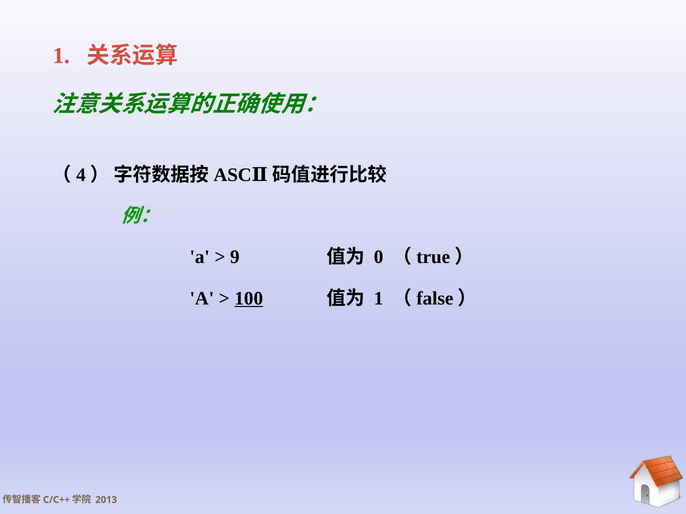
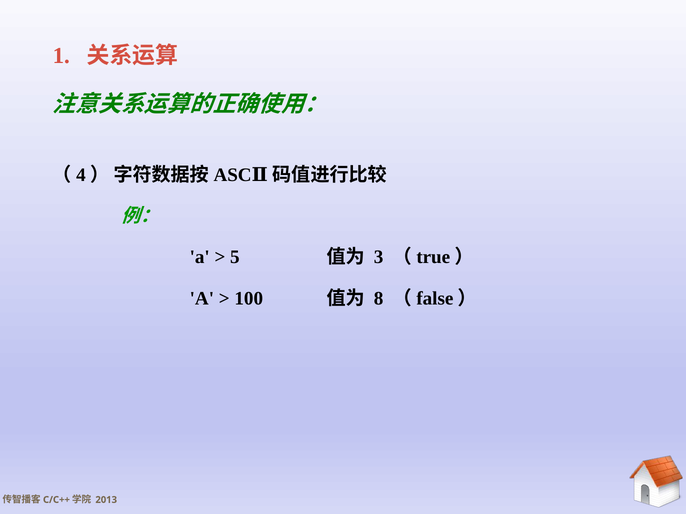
9: 9 -> 5
0: 0 -> 3
100 underline: present -> none
1 at (379, 299): 1 -> 8
